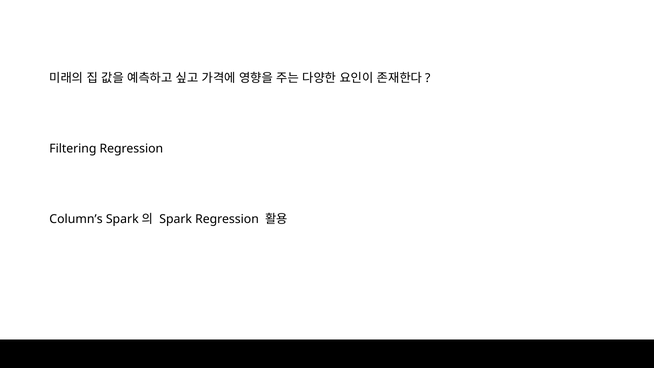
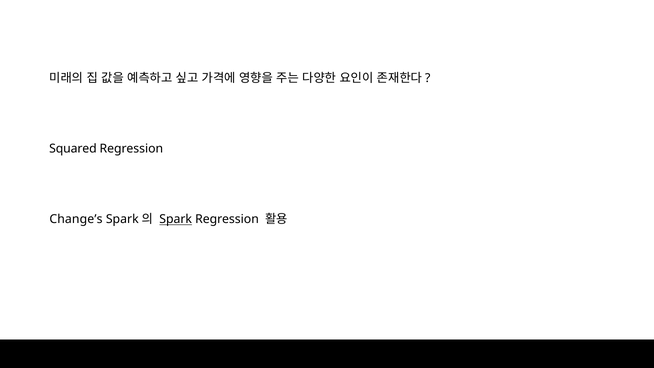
Filtering: Filtering -> Squared
Column’s: Column’s -> Change’s
Spark underline: none -> present
